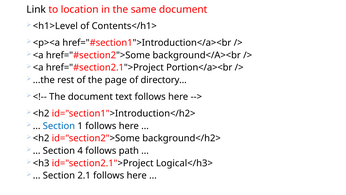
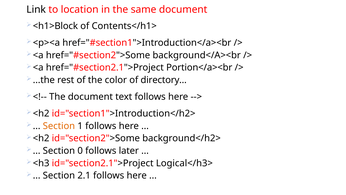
<h1>Level: <h1>Level -> <h1>Block
page: page -> color
Section at (59, 126) colour: blue -> orange
4: 4 -> 0
path: path -> later
